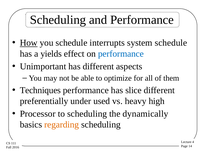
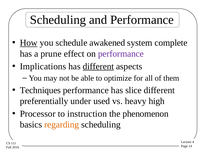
interrupts: interrupts -> awakened
system schedule: schedule -> complete
yields: yields -> prune
performance at (121, 54) colour: blue -> purple
Unimportant: Unimportant -> Implications
different at (98, 66) underline: none -> present
to scheduling: scheduling -> instruction
dynamically: dynamically -> phenomenon
